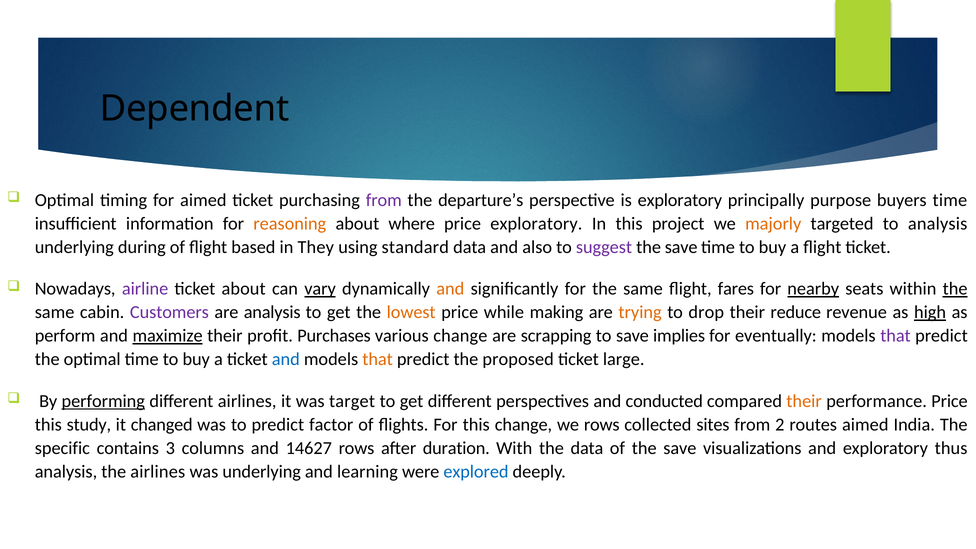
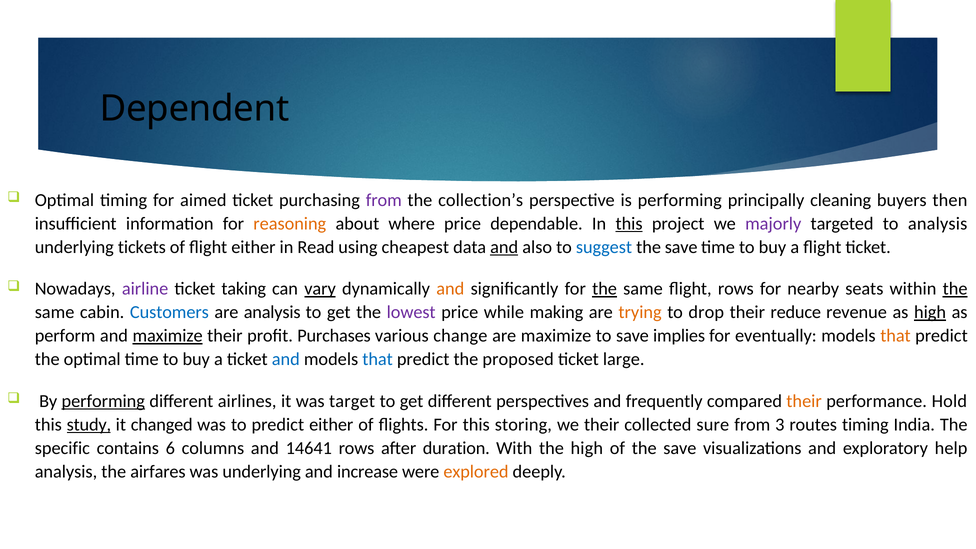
departure’s: departure’s -> collection’s
is exploratory: exploratory -> performing
purpose: purpose -> cleaning
buyers time: time -> then
price exploratory: exploratory -> dependable
this at (629, 224) underline: none -> present
majorly colour: orange -> purple
during: during -> tickets
flight based: based -> either
They: They -> Read
standard: standard -> cheapest
and at (504, 247) underline: none -> present
suggest colour: purple -> blue
ticket about: about -> taking
the at (605, 289) underline: none -> present
flight fares: fares -> rows
nearby underline: present -> none
Customers colour: purple -> blue
lowest colour: orange -> purple
are scrapping: scrapping -> maximize
that at (895, 336) colour: purple -> orange
that at (378, 359) colour: orange -> blue
conducted: conducted -> frequently
performance Price: Price -> Hold
study underline: none -> present
predict factor: factor -> either
this change: change -> storing
we rows: rows -> their
sites: sites -> sure
2: 2 -> 3
routes aimed: aimed -> timing
3: 3 -> 6
14627: 14627 -> 14641
the data: data -> high
thus: thus -> help
the airlines: airlines -> airfares
learning: learning -> increase
explored colour: blue -> orange
